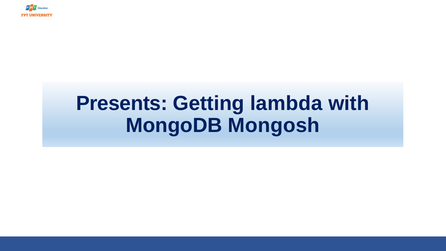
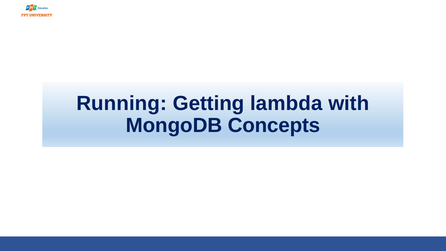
Presents: Presents -> Running
Mongosh: Mongosh -> Concepts
